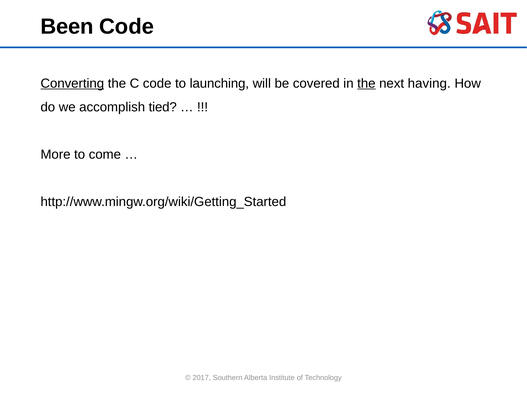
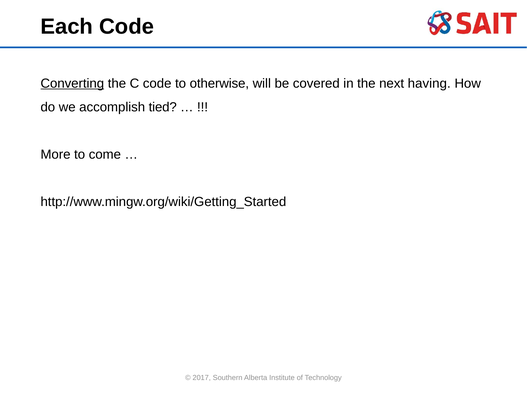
Been: Been -> Each
launching: launching -> otherwise
the at (366, 83) underline: present -> none
